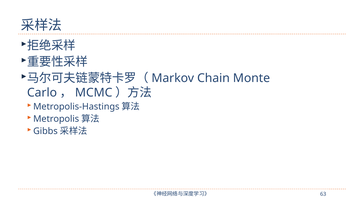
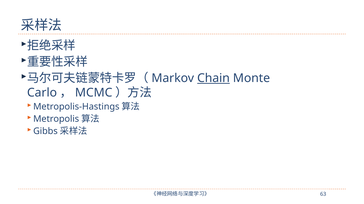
Chain underline: none -> present
